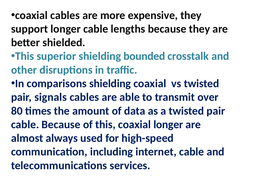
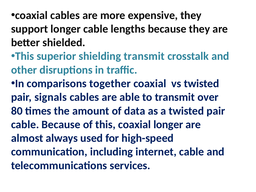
shielding bounded: bounded -> transmit
comparisons shielding: shielding -> together
